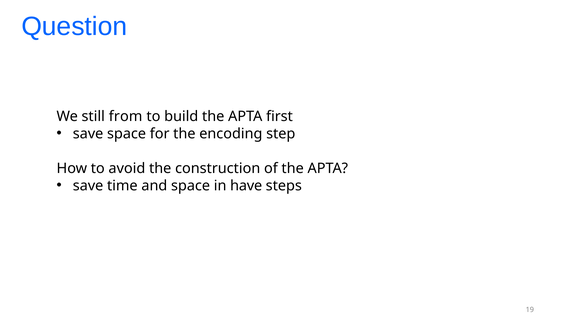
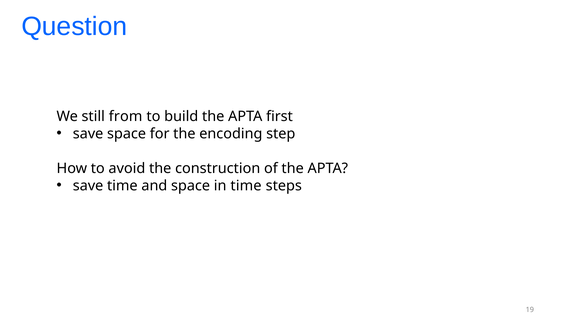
in have: have -> time
